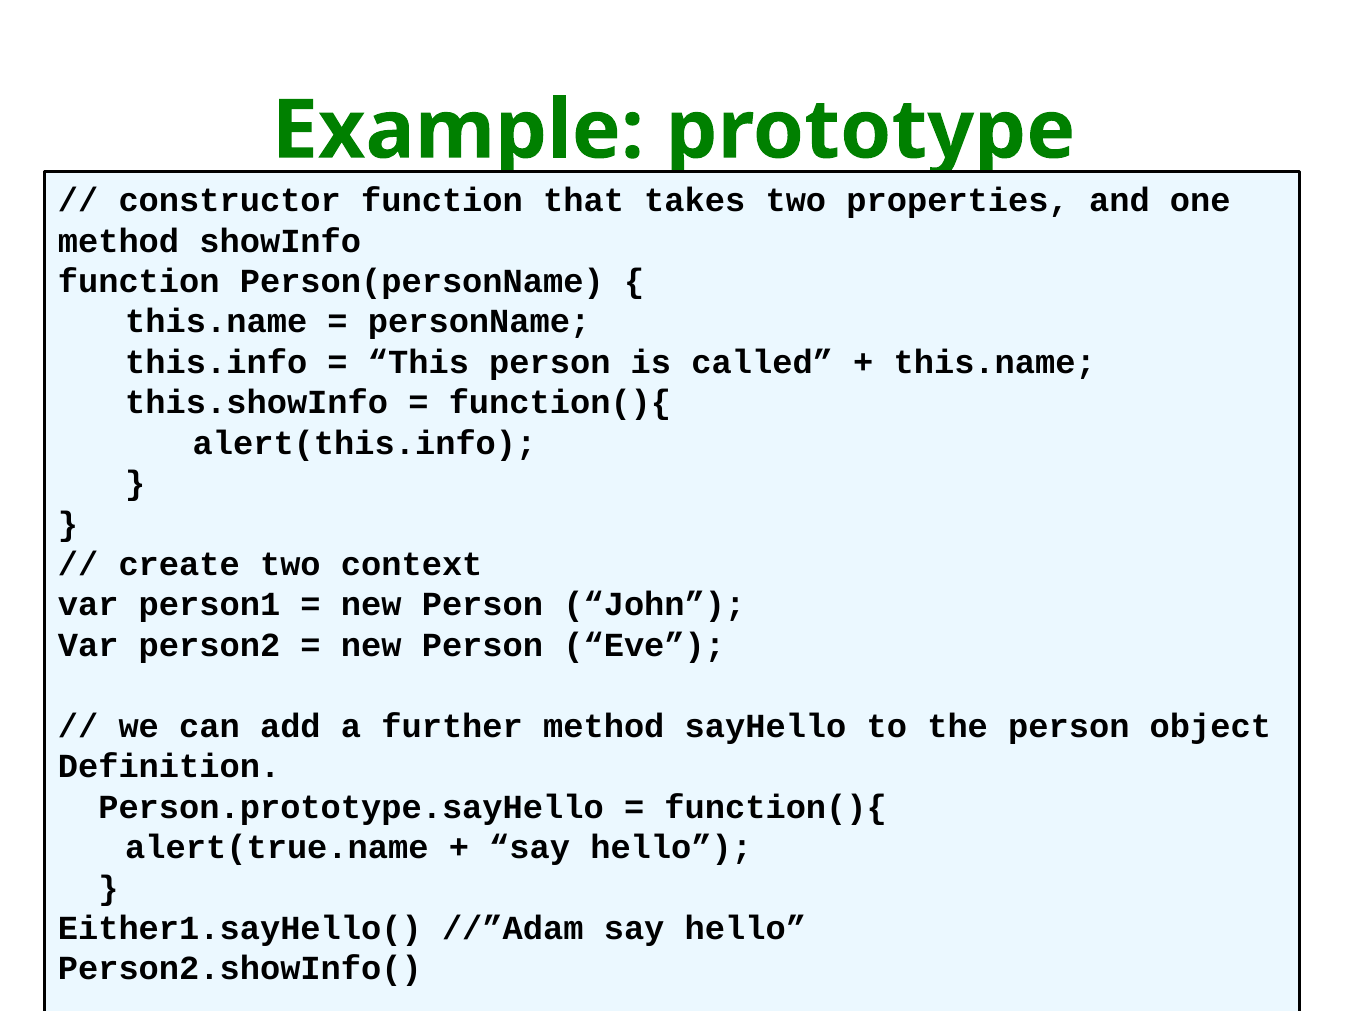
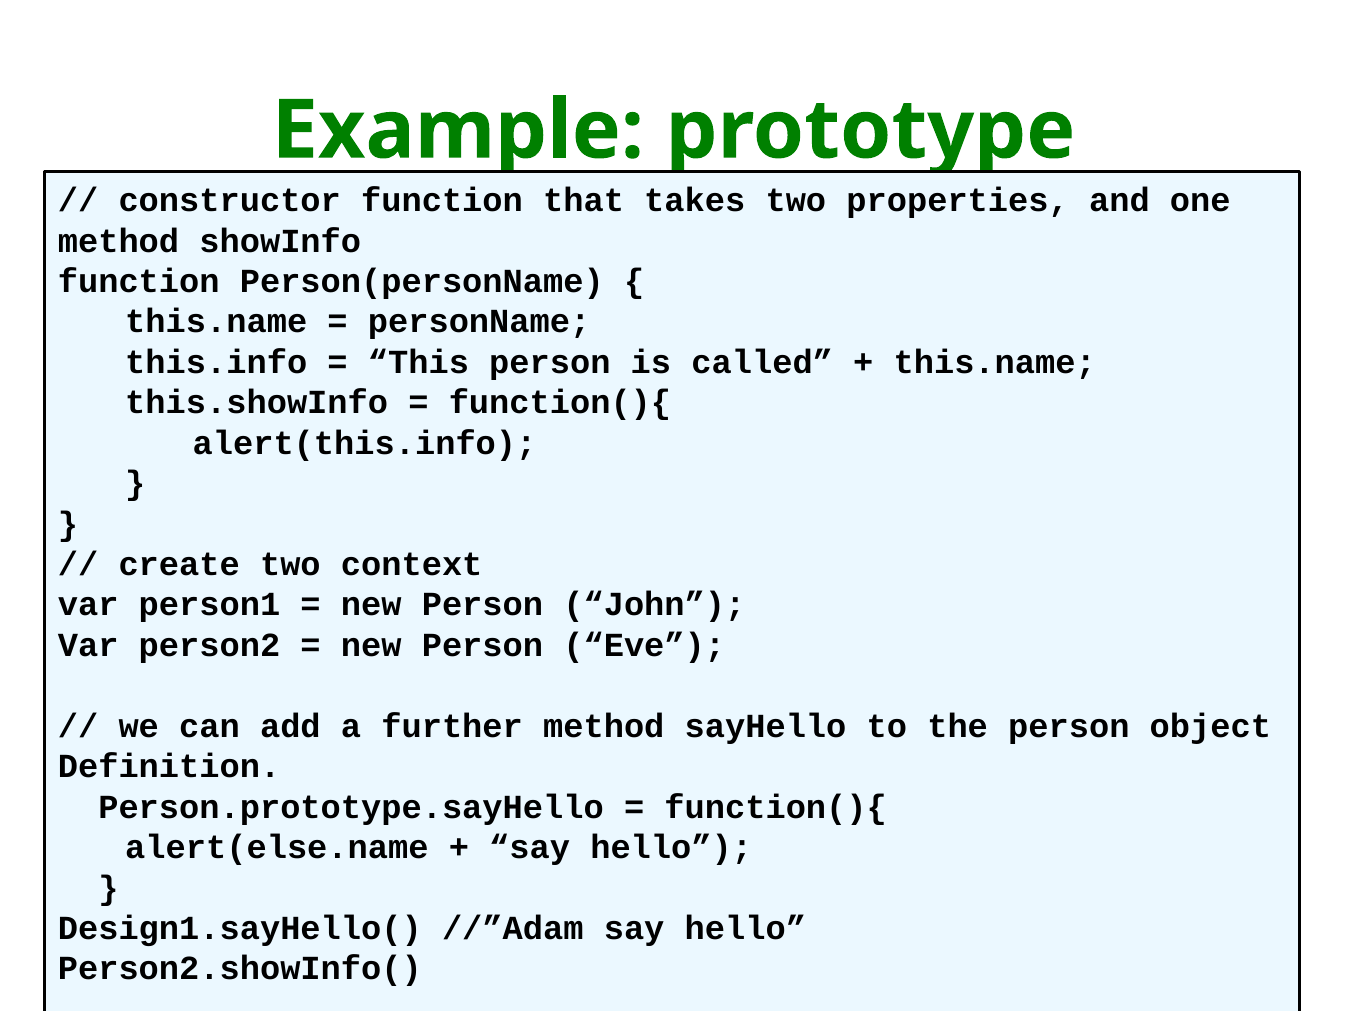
alert(true.name: alert(true.name -> alert(else.name
Either1.sayHello(: Either1.sayHello( -> Design1.sayHello(
